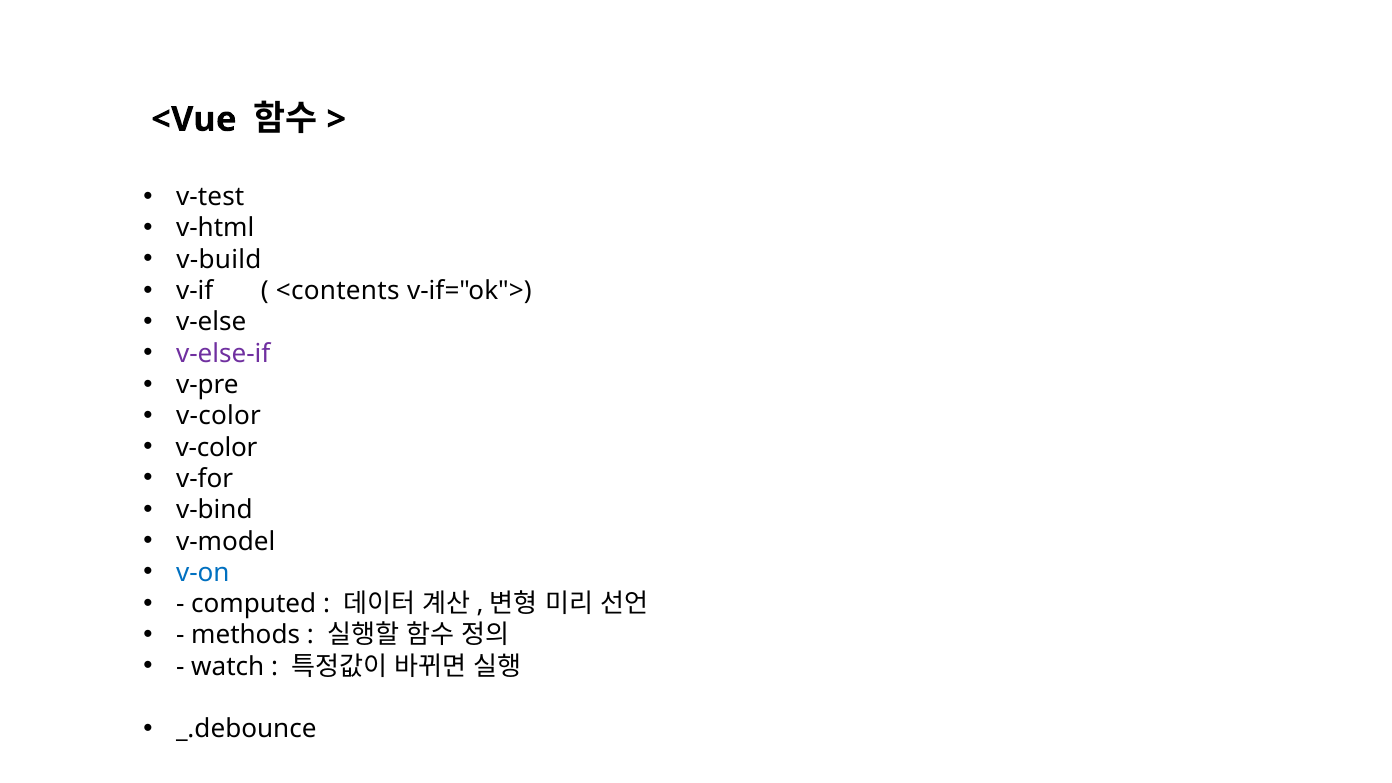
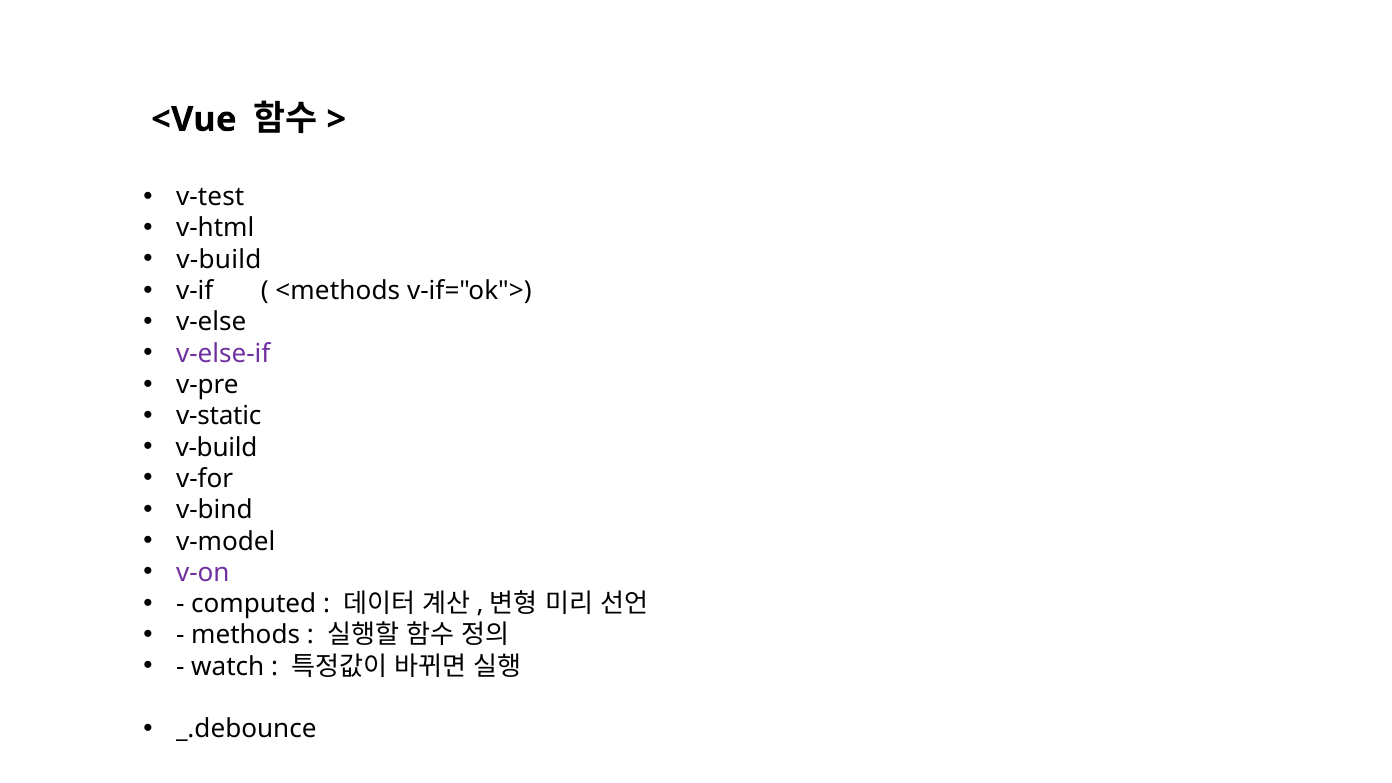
<contents: <contents -> <methods
v-color at (219, 416): v-color -> v-static
v-color at (216, 447): v-color -> v-build
v-on colour: blue -> purple
